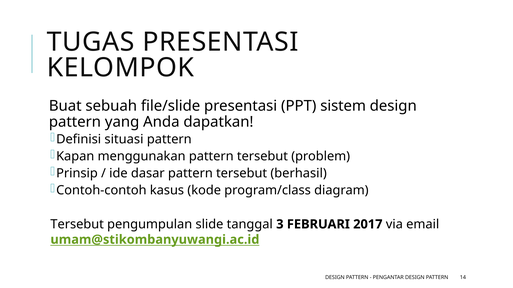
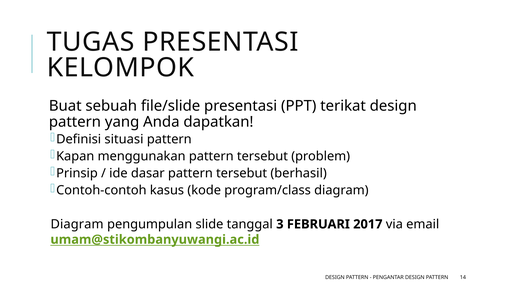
sistem: sistem -> terikat
Tersebut at (77, 225): Tersebut -> Diagram
